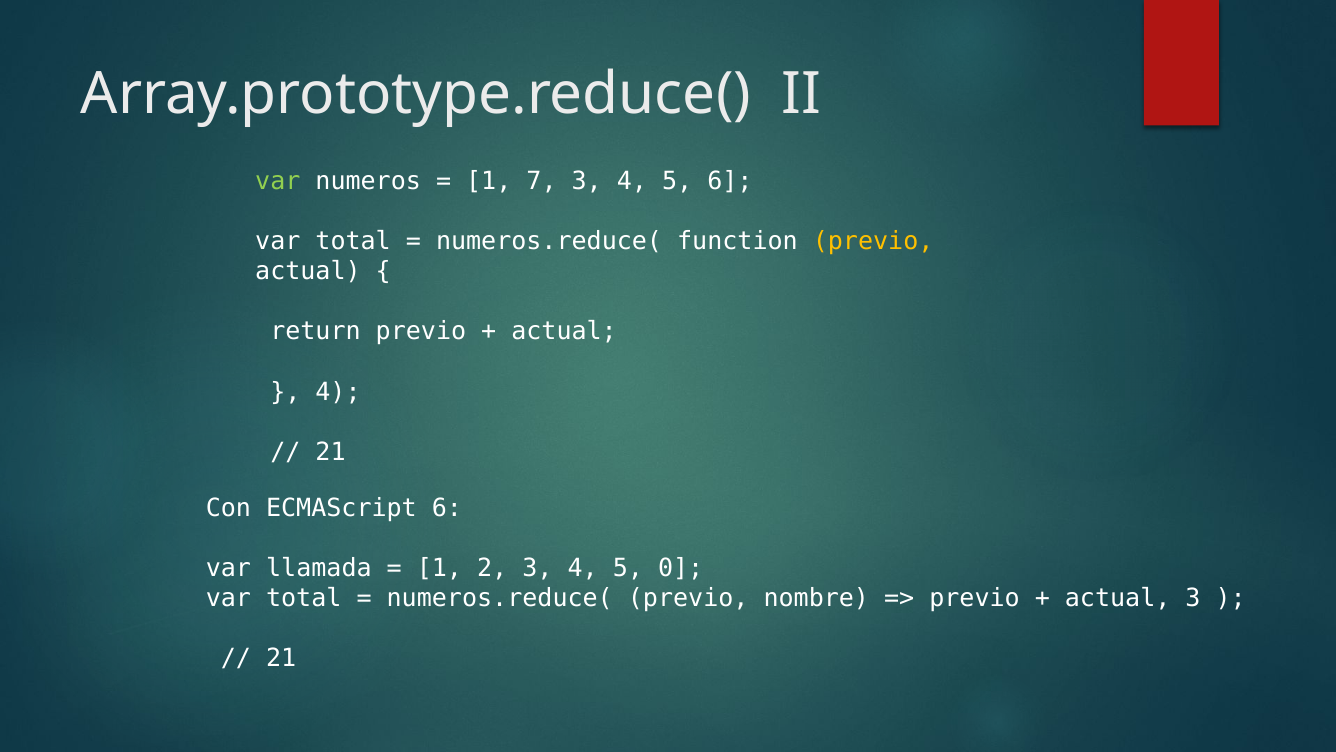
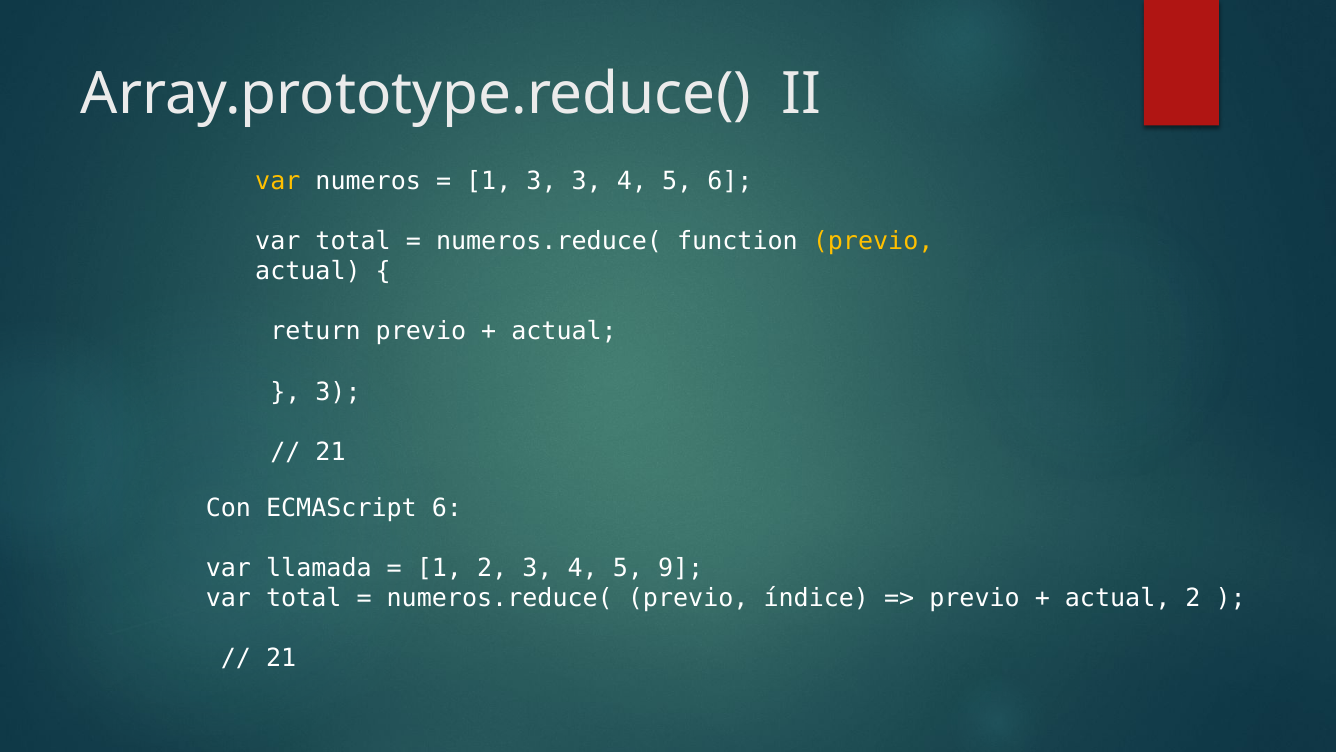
var at (278, 181) colour: light green -> yellow
1 7: 7 -> 3
4 at (338, 392): 4 -> 3
0: 0 -> 9
nombre: nombre -> índice
actual 3: 3 -> 2
